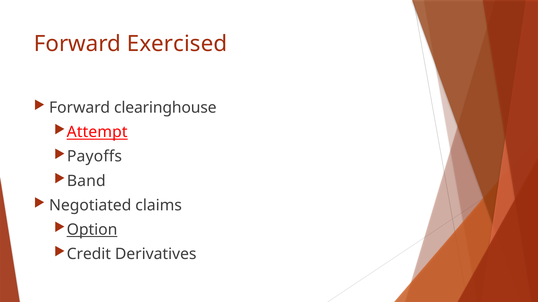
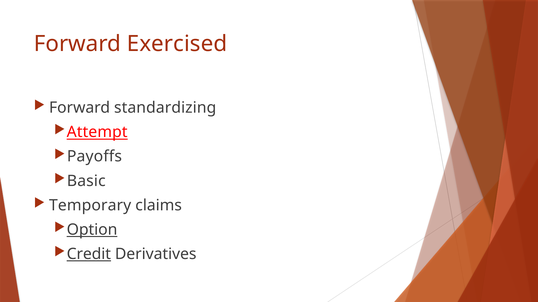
clearinghouse: clearinghouse -> standardizing
Band: Band -> Basic
Negotiated: Negotiated -> Temporary
Credit underline: none -> present
